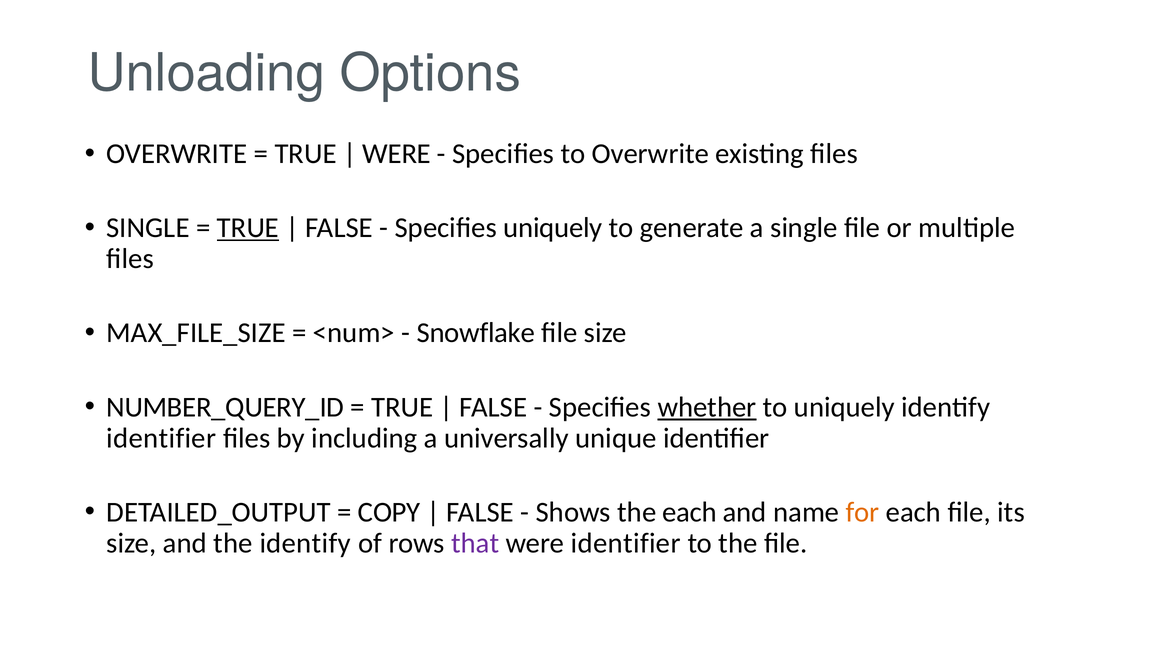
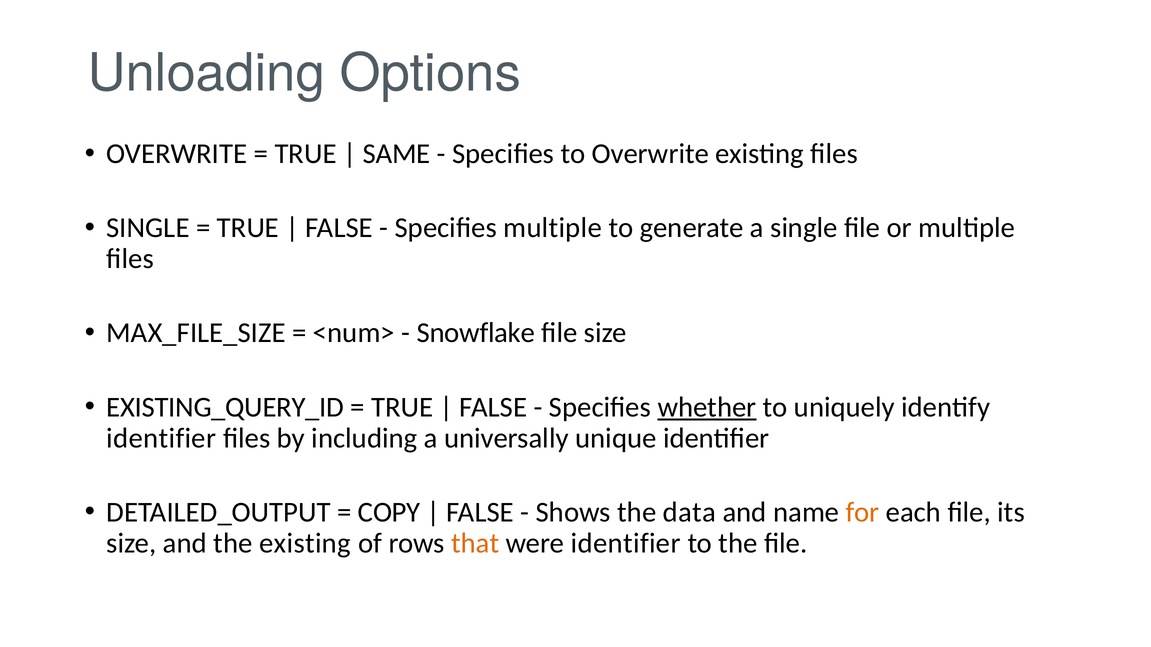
WERE at (397, 154): WERE -> SAME
TRUE at (248, 228) underline: present -> none
Specifies uniquely: uniquely -> multiple
NUMBER_QUERY_ID: NUMBER_QUERY_ID -> EXISTING_QUERY_ID
the each: each -> data
the identify: identify -> existing
that colour: purple -> orange
